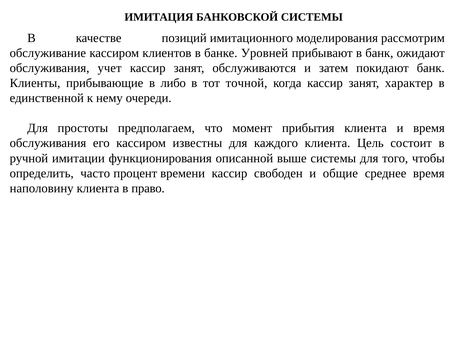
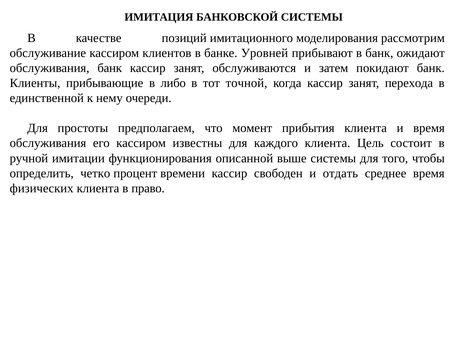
обслуживания учет: учет -> банк
характер: характер -> перехода
часто: часто -> четко
общие: общие -> отдать
наполовину: наполовину -> физических
